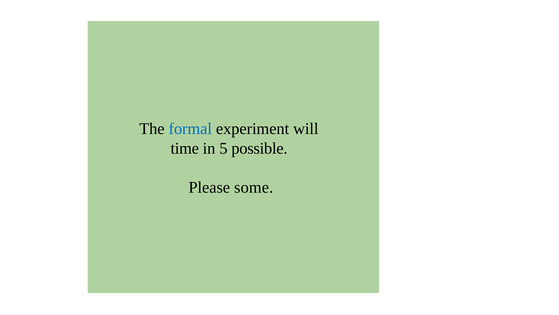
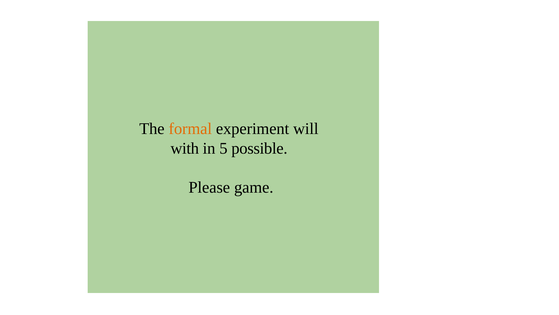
formal colour: blue -> orange
time: time -> with
some: some -> game
